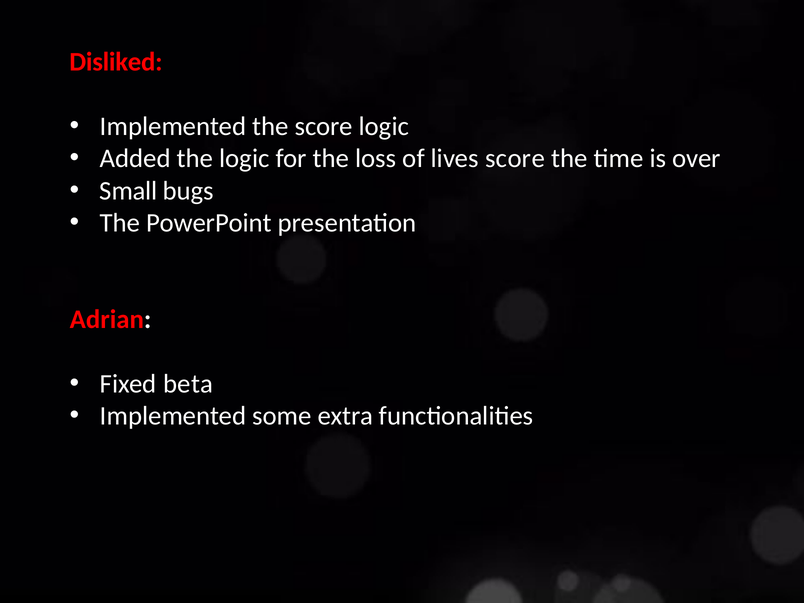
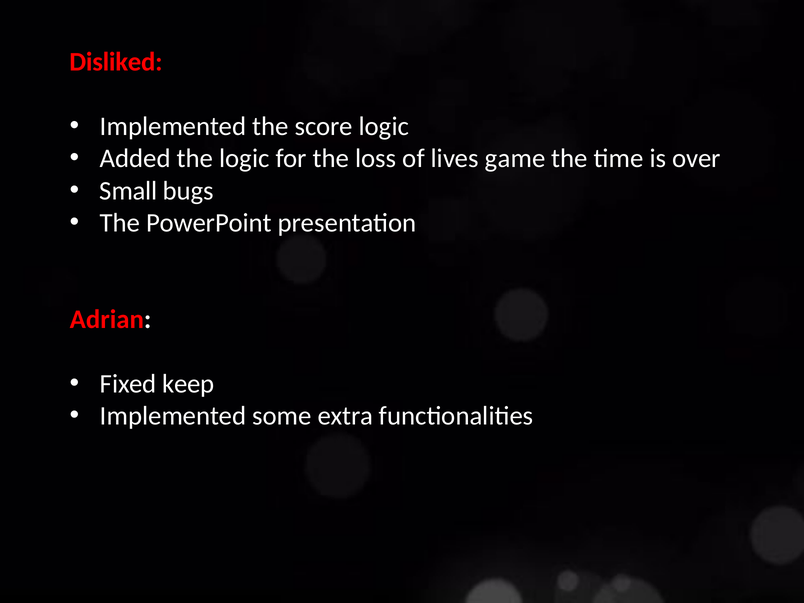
lives score: score -> game
beta: beta -> keep
